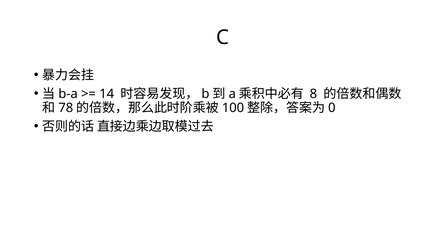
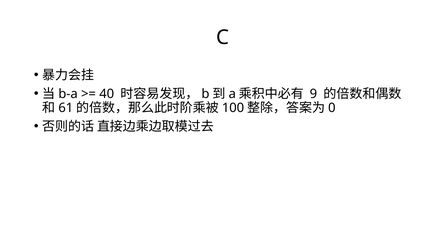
14: 14 -> 40
8: 8 -> 9
78: 78 -> 61
